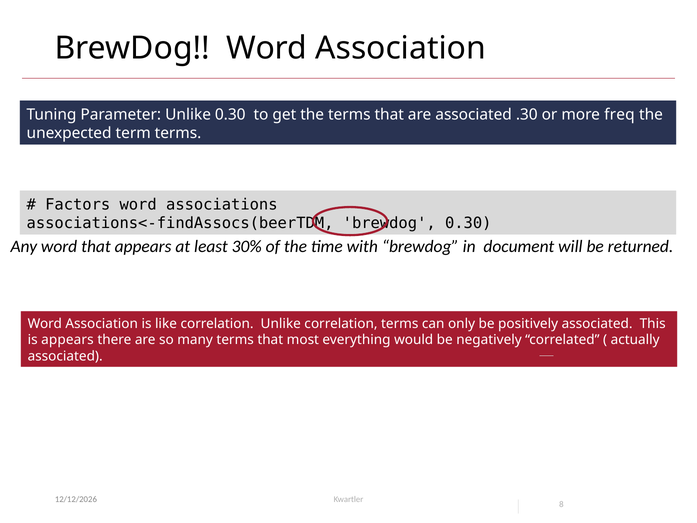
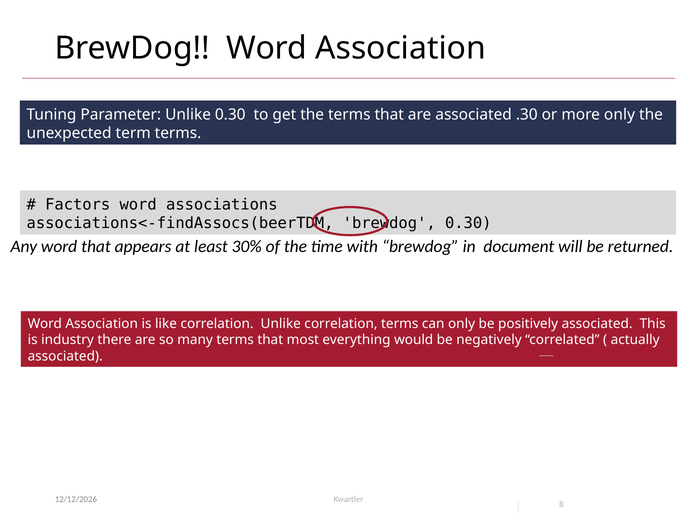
more freq: freq -> only
is appears: appears -> industry
